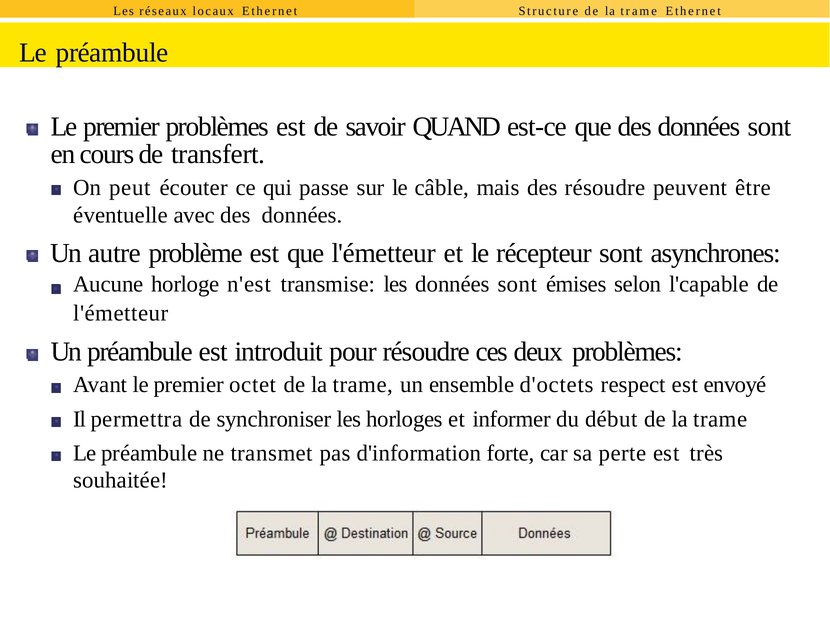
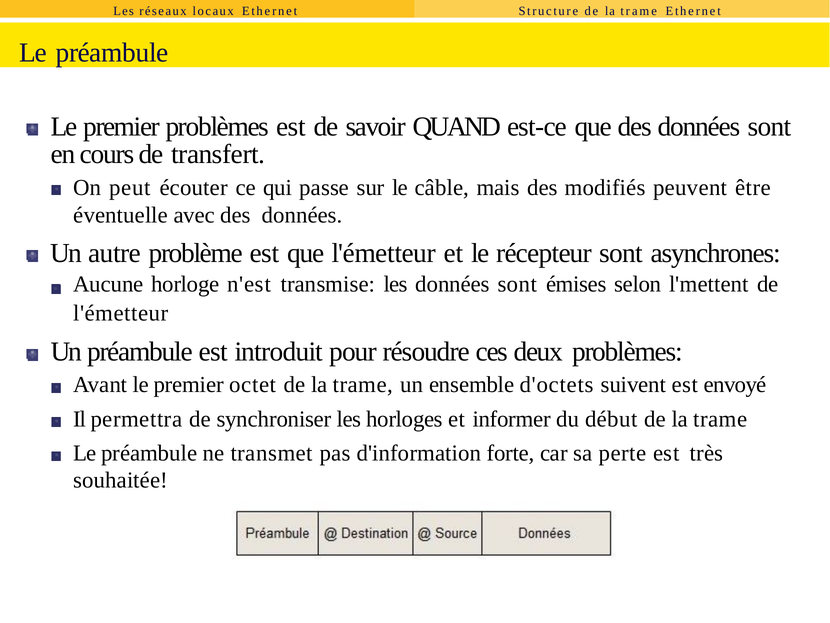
des résoudre: résoudre -> modifiés
l'capable: l'capable -> l'mettent
respect: respect -> suivent
